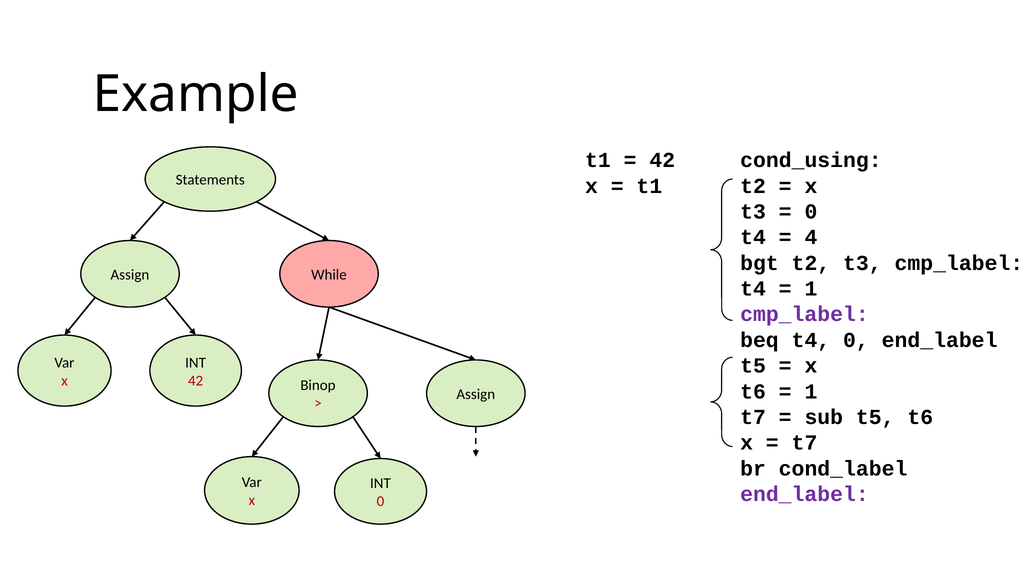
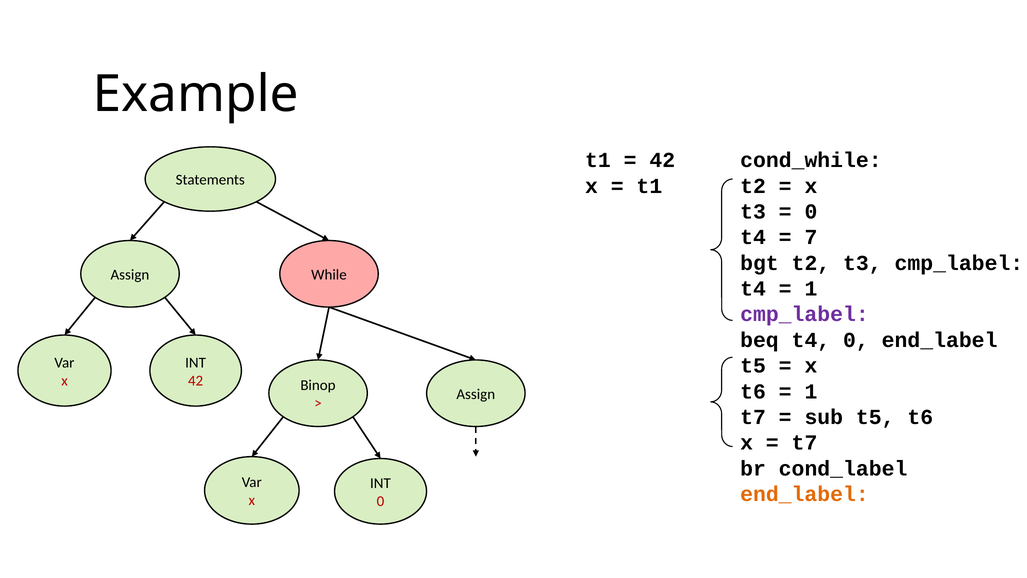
cond_using: cond_using -> cond_while
4: 4 -> 7
end_label at (804, 494) colour: purple -> orange
